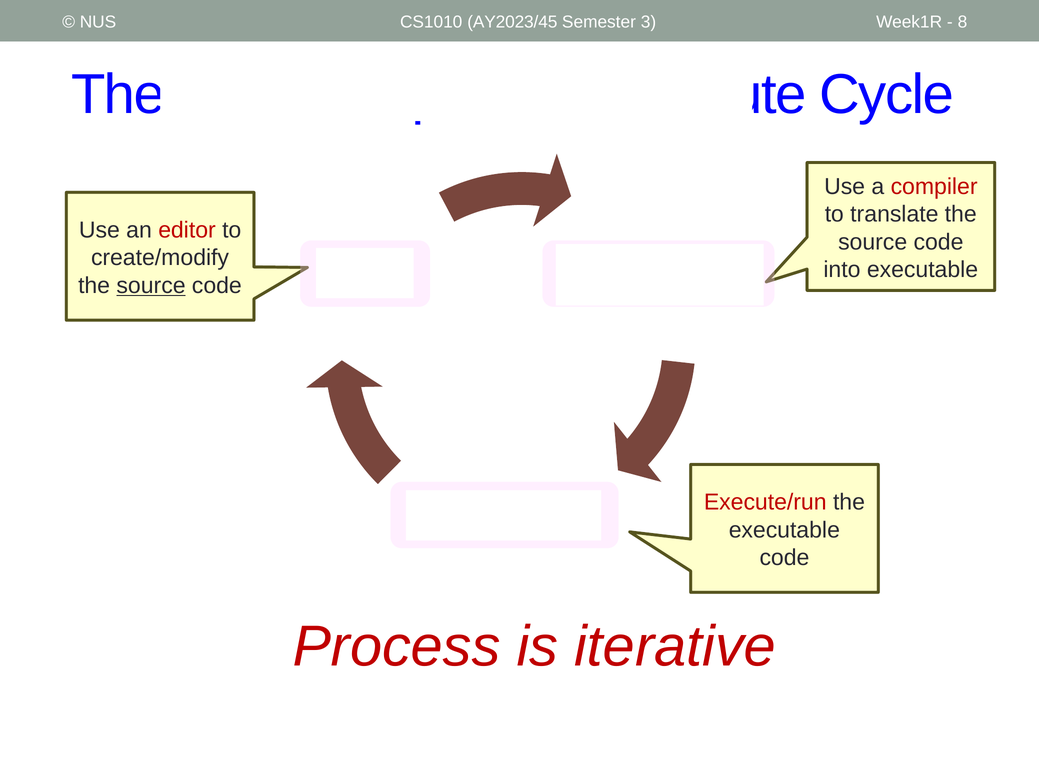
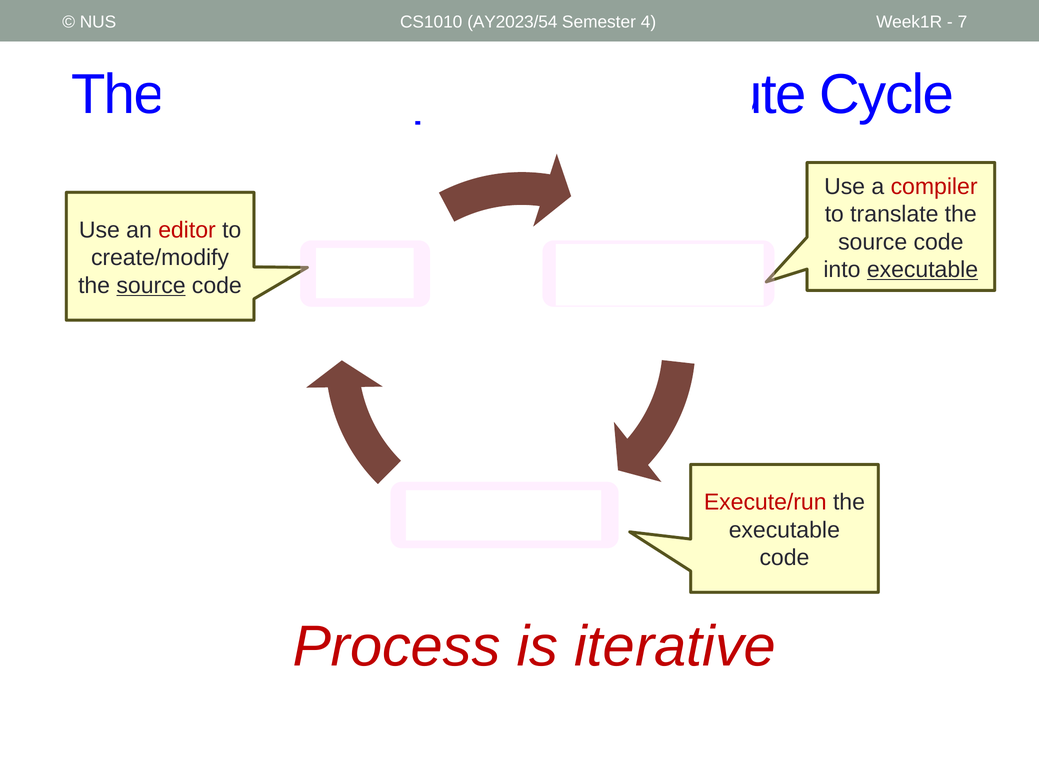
AY2023/45: AY2023/45 -> AY2023/54
3: 3 -> 4
8: 8 -> 7
executable at (923, 270) underline: none -> present
